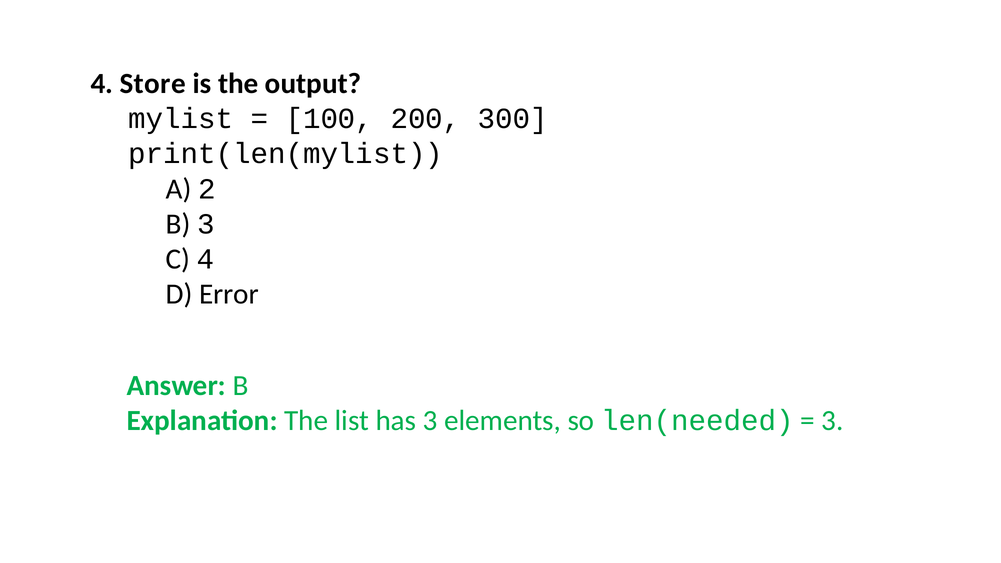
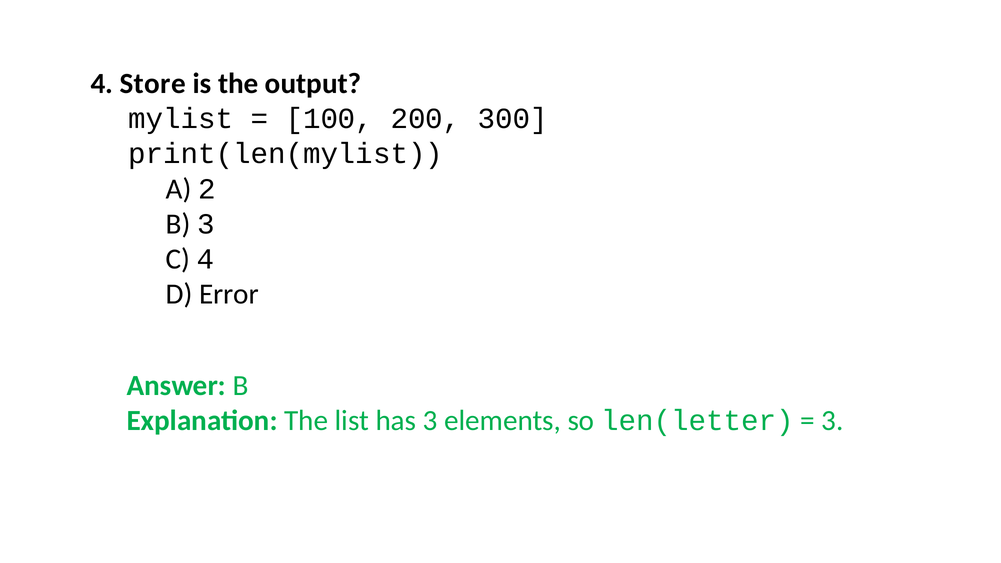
len(needed: len(needed -> len(letter
